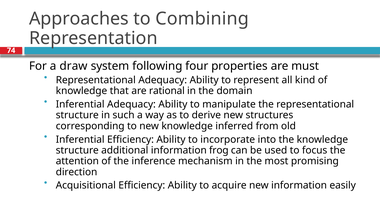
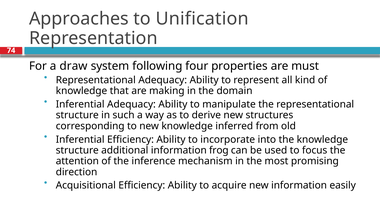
Combining: Combining -> Unification
rational: rational -> making
